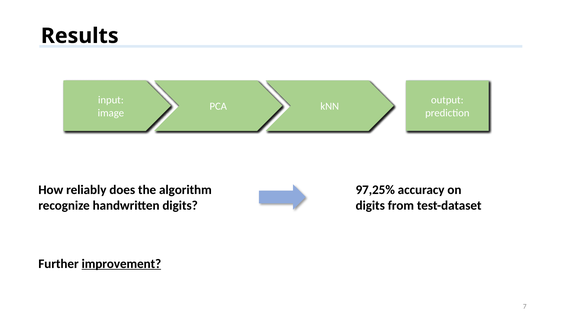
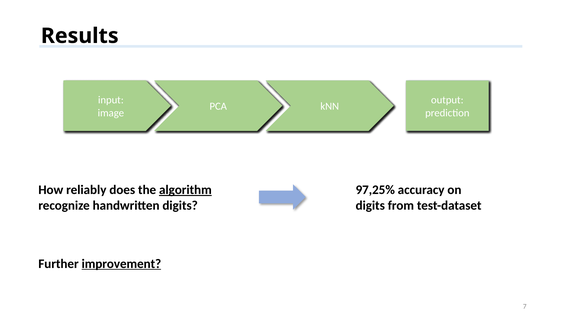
algorithm underline: none -> present
